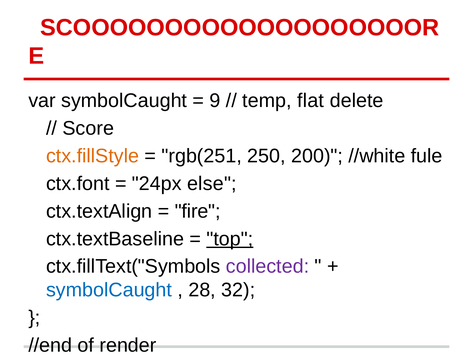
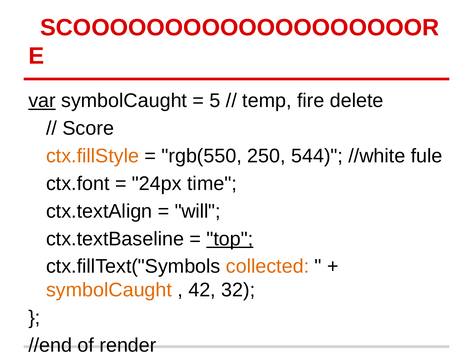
var underline: none -> present
9: 9 -> 5
flat: flat -> fire
rgb(251: rgb(251 -> rgb(550
200: 200 -> 544
else: else -> time
fire: fire -> will
collected colour: purple -> orange
symbolCaught at (109, 290) colour: blue -> orange
28: 28 -> 42
